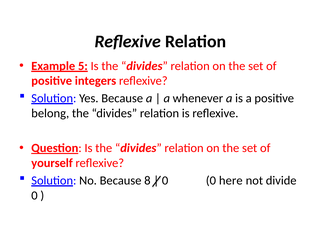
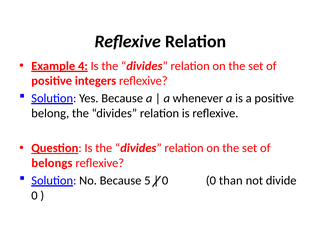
5: 5 -> 4
yourself: yourself -> belongs
8: 8 -> 5
here: here -> than
